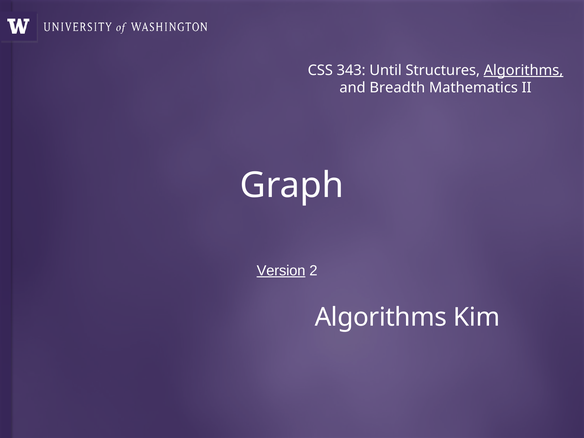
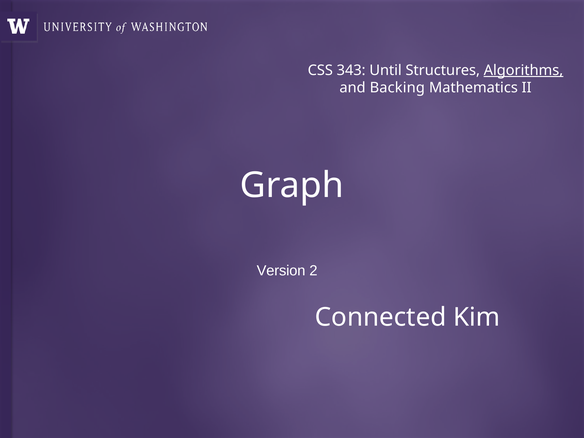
Breadth: Breadth -> Backing
Version underline: present -> none
Algorithms at (381, 317): Algorithms -> Connected
